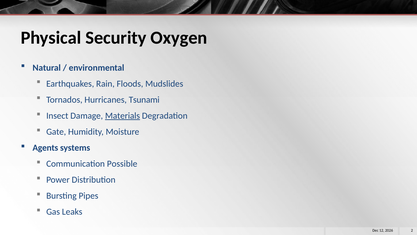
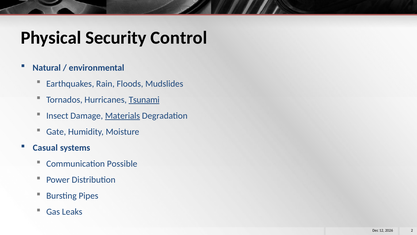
Oxygen: Oxygen -> Control
Tsunami underline: none -> present
Agents: Agents -> Casual
